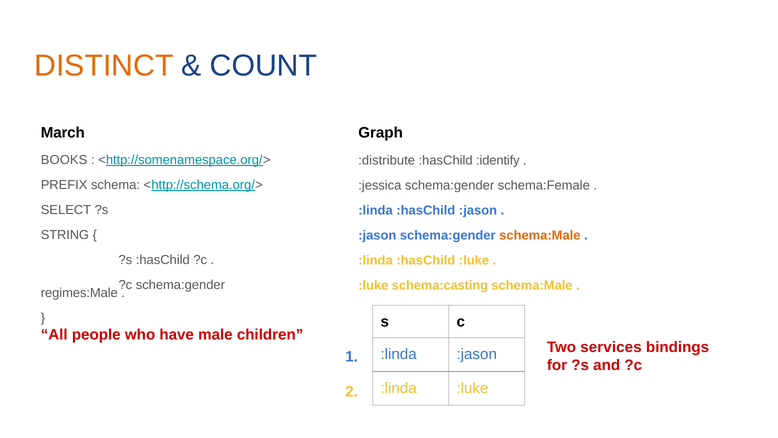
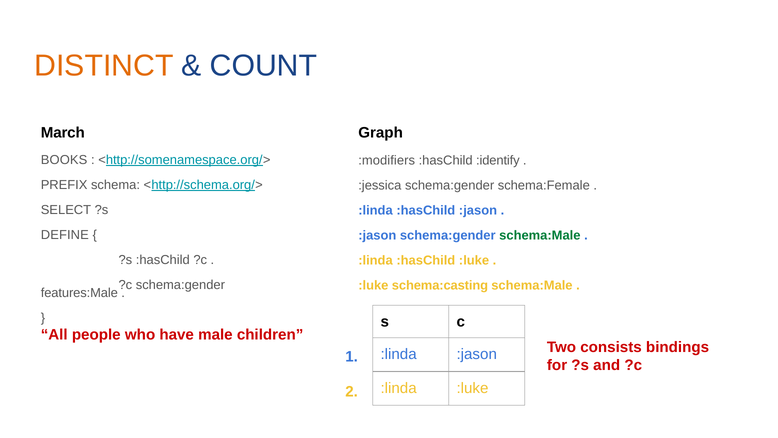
:distribute: :distribute -> :modifiers
STRING: STRING -> DEFINE
schema:Male at (540, 235) colour: orange -> green
regimes:Male: regimes:Male -> features:Male
services: services -> consists
